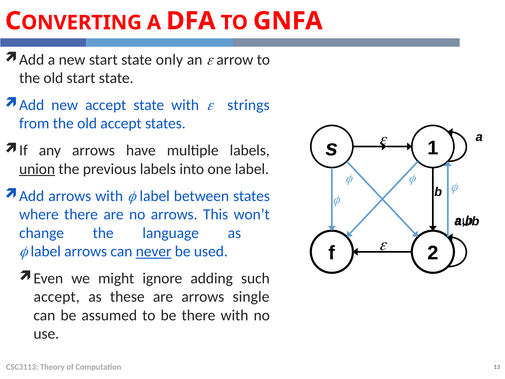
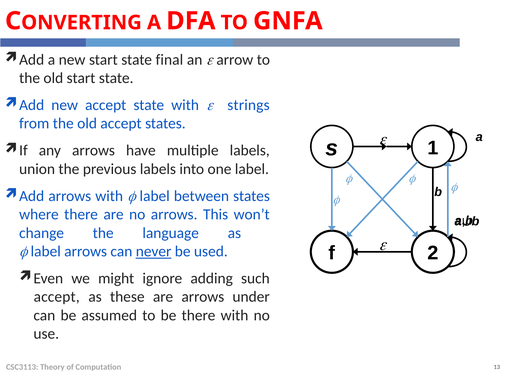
only: only -> final
union underline: present -> none
single: single -> under
